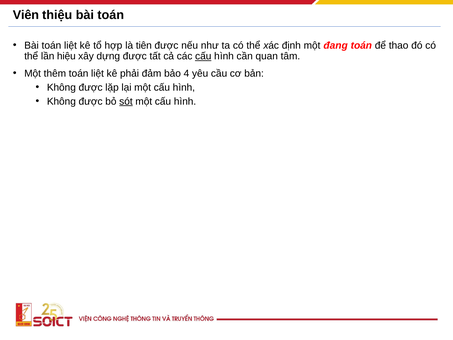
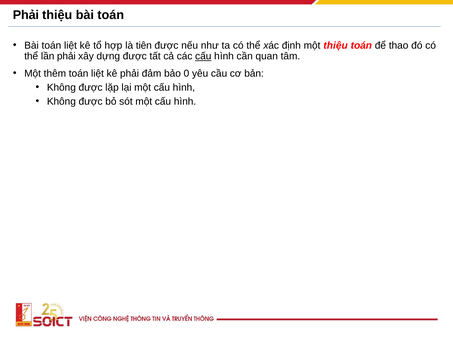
Viên at (26, 15): Viên -> Phải
một đang: đang -> thiệu
lần hiệu: hiệu -> phải
4: 4 -> 0
sót underline: present -> none
